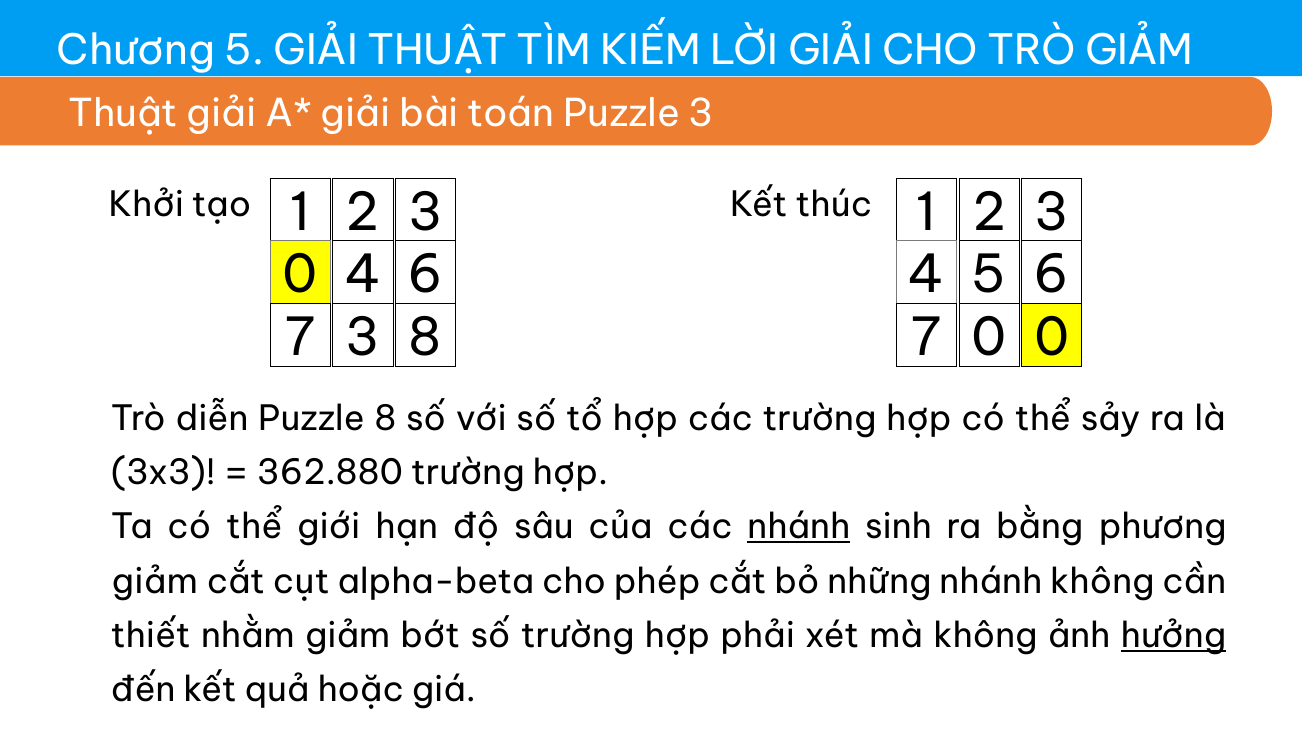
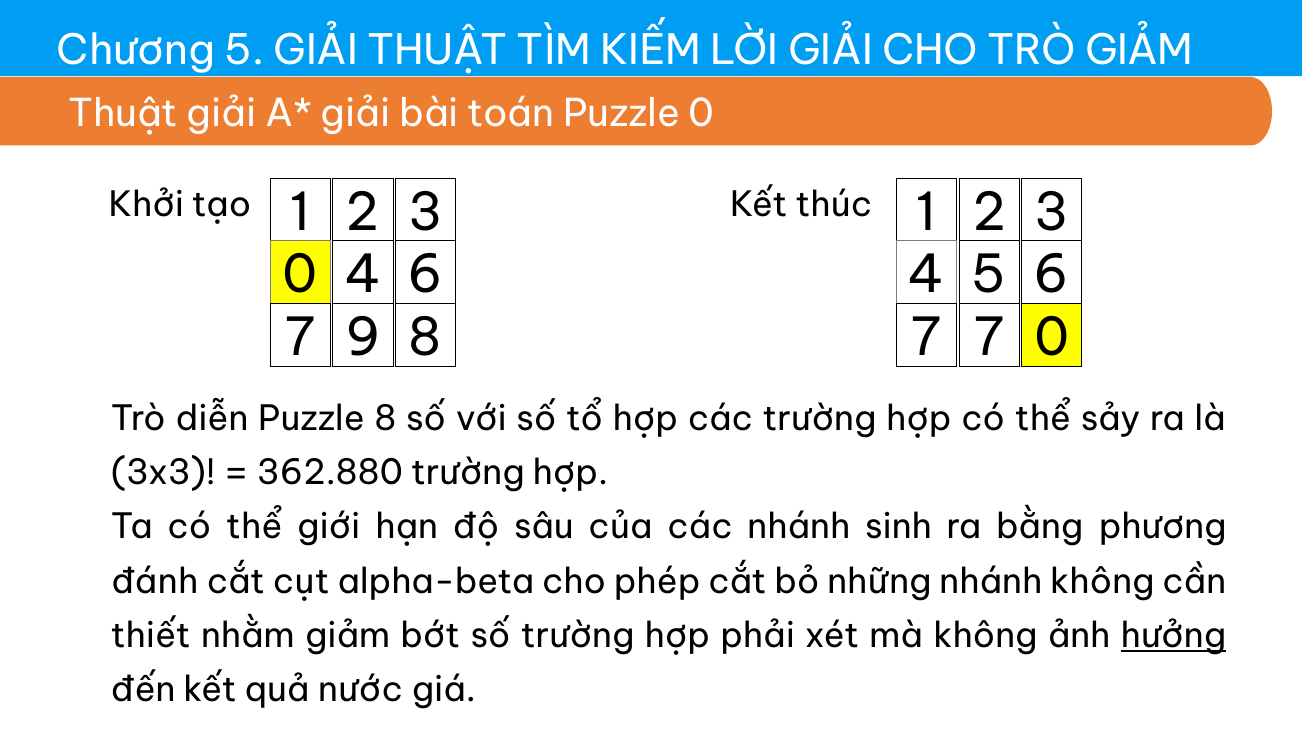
Puzzle 3: 3 -> 0
7 3: 3 -> 9
7 0: 0 -> 7
nhánh at (799, 528) underline: present -> none
giảm at (155, 582): giảm -> đánh
hoặc: hoặc -> nước
